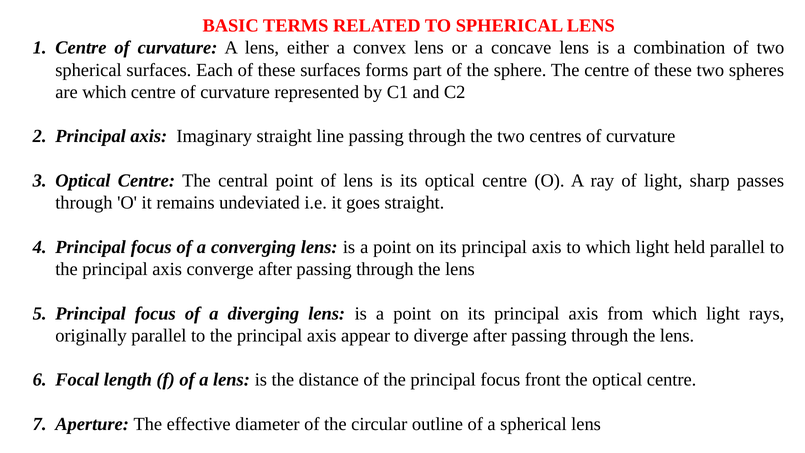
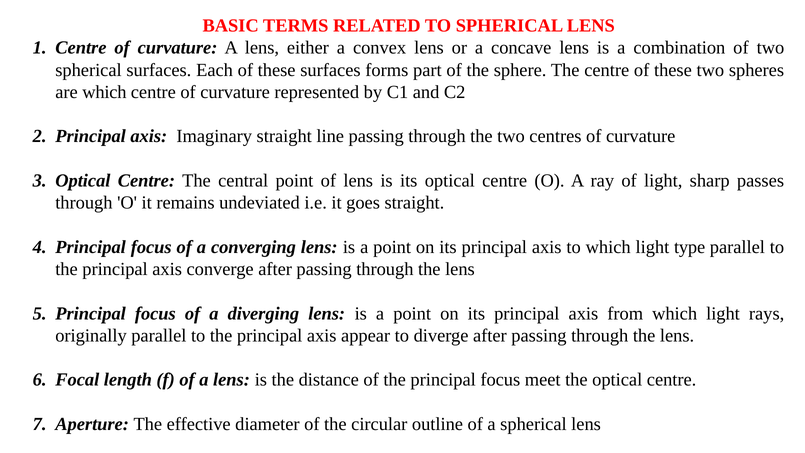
held: held -> type
front: front -> meet
